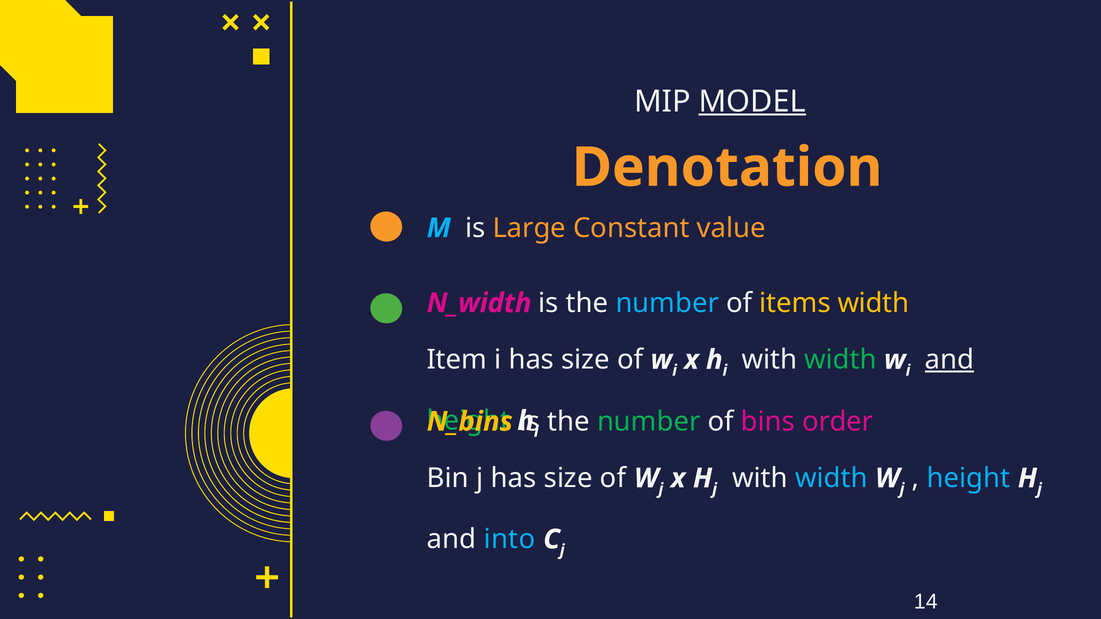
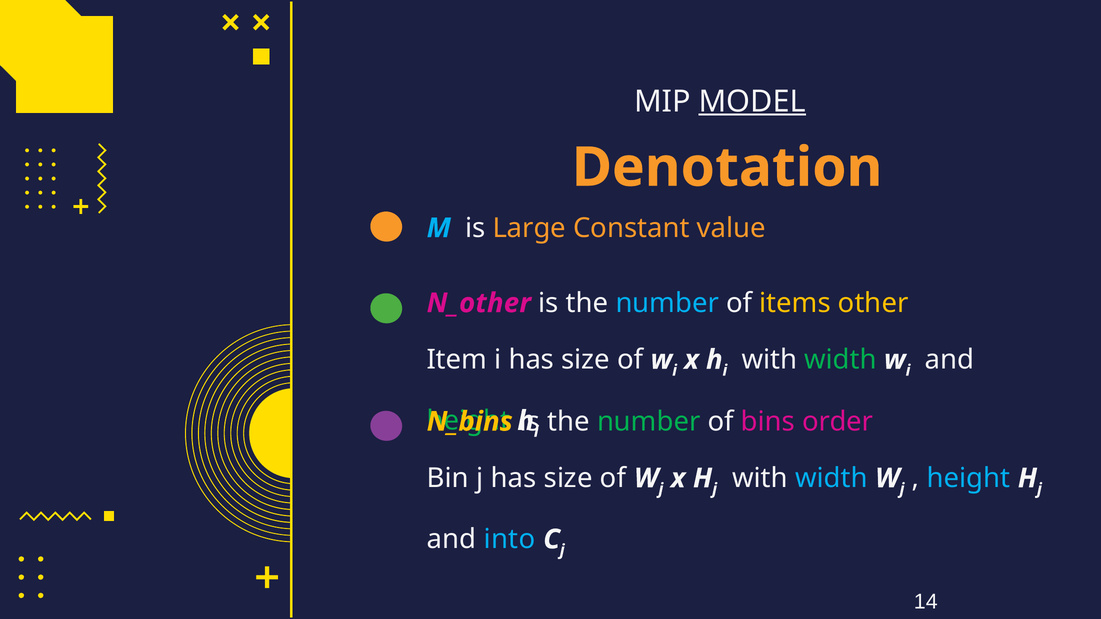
N_width: N_width -> N_other
items width: width -> other
and at (949, 360) underline: present -> none
